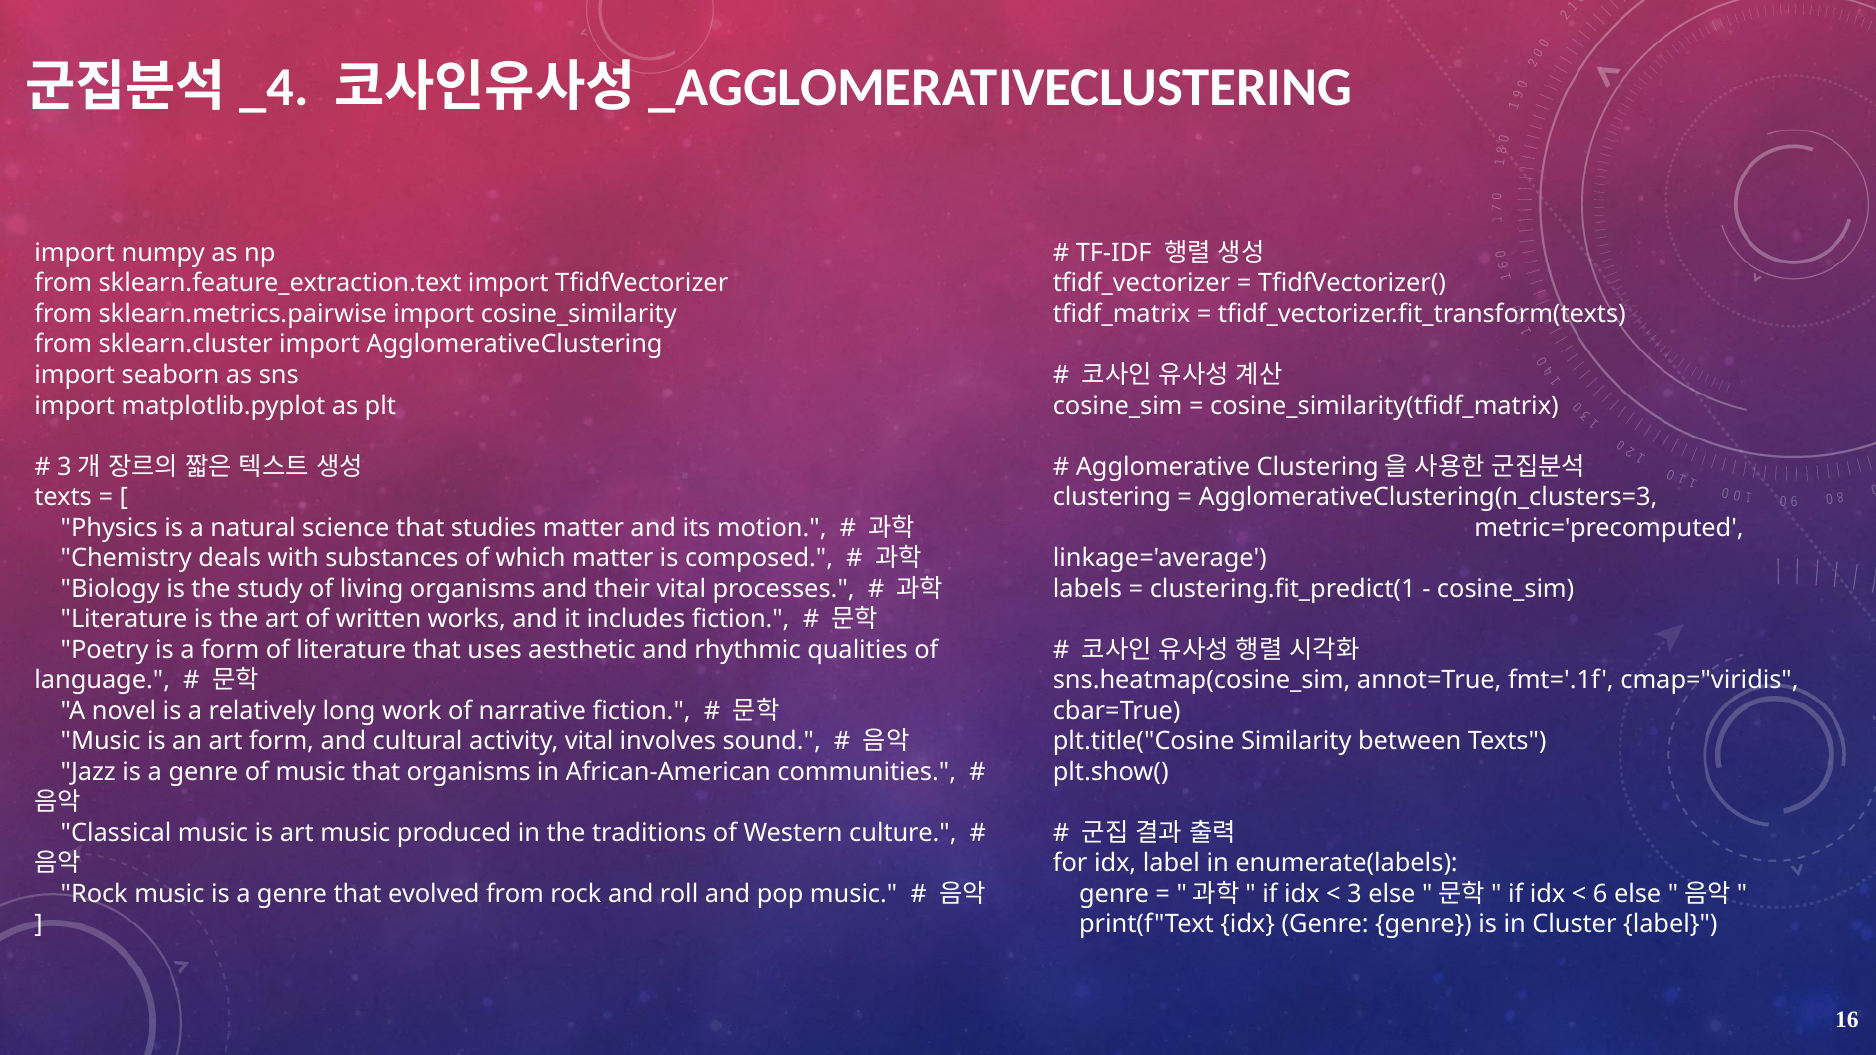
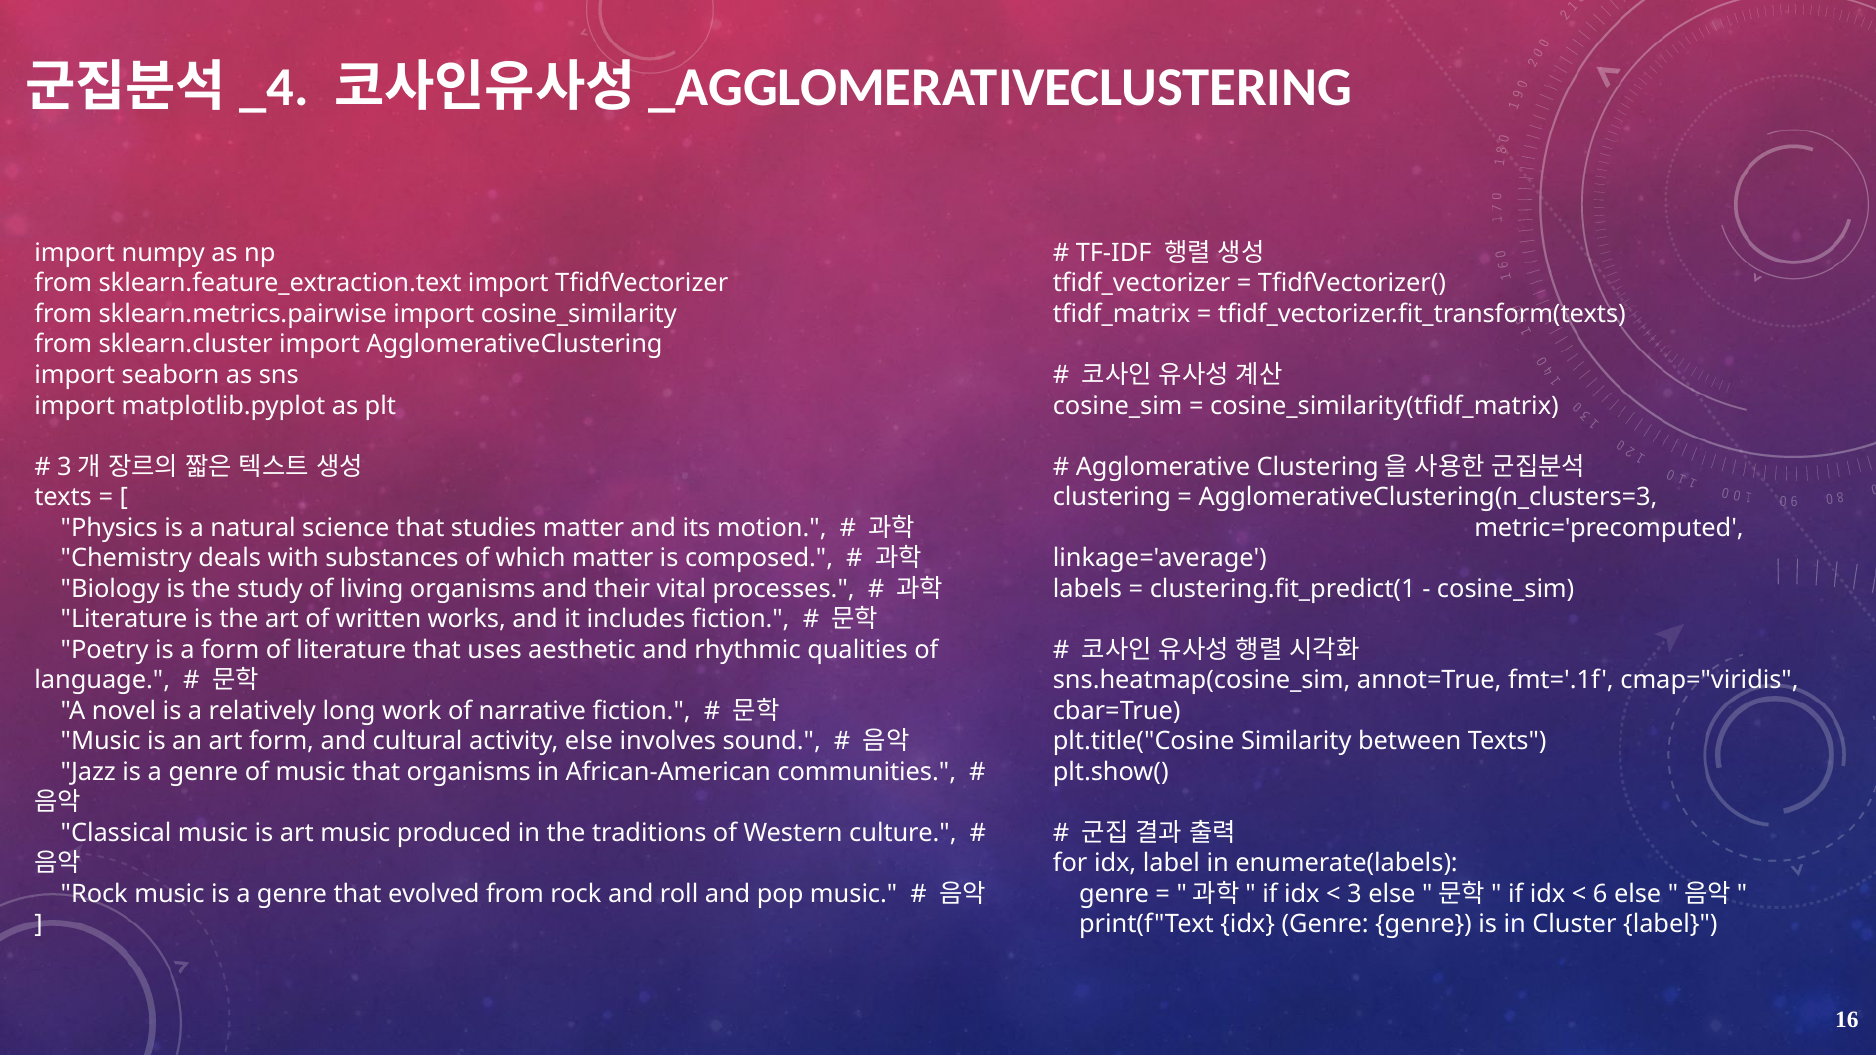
activity vital: vital -> else
